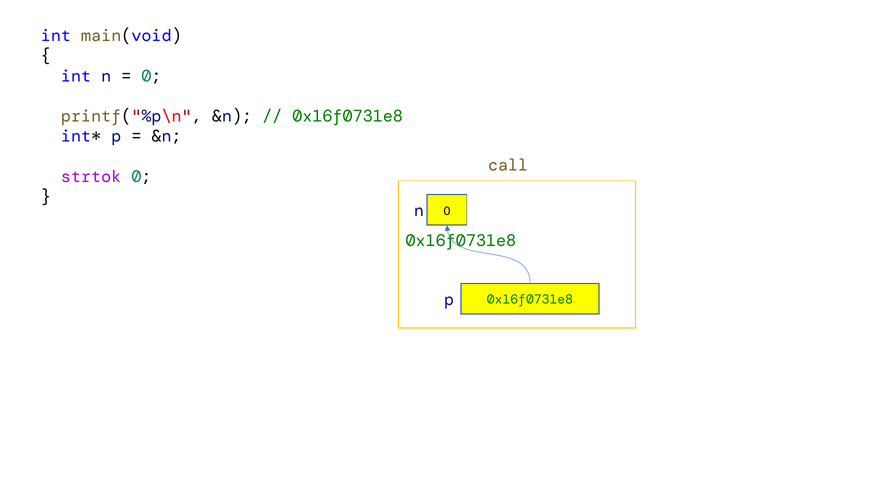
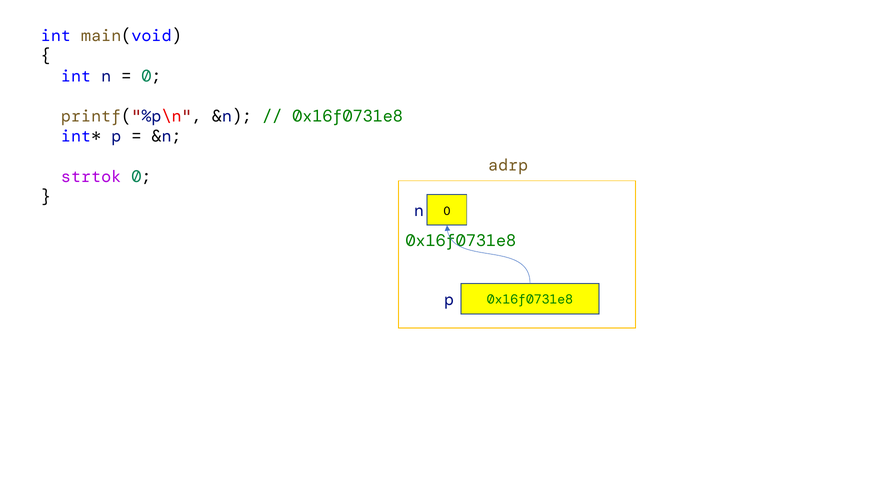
call: call -> adrp
